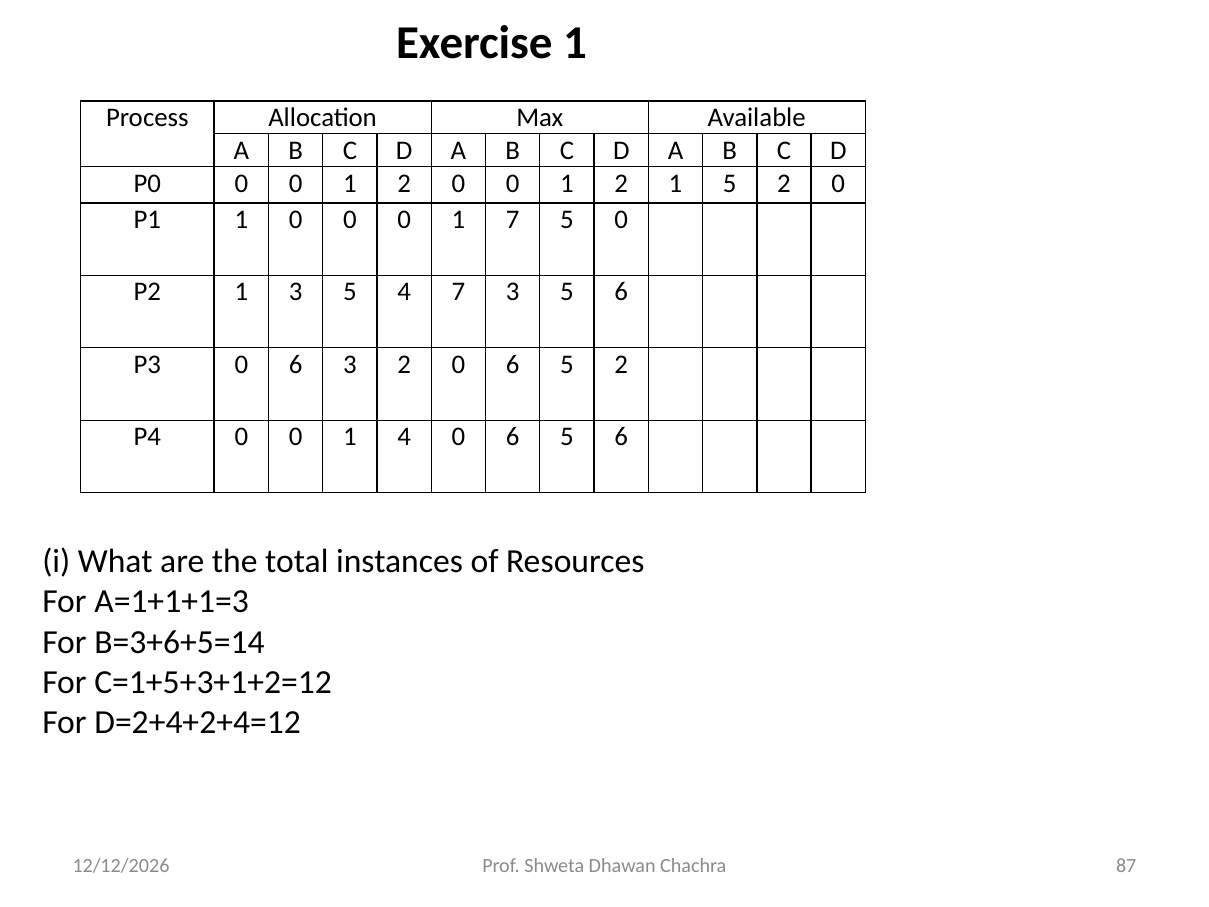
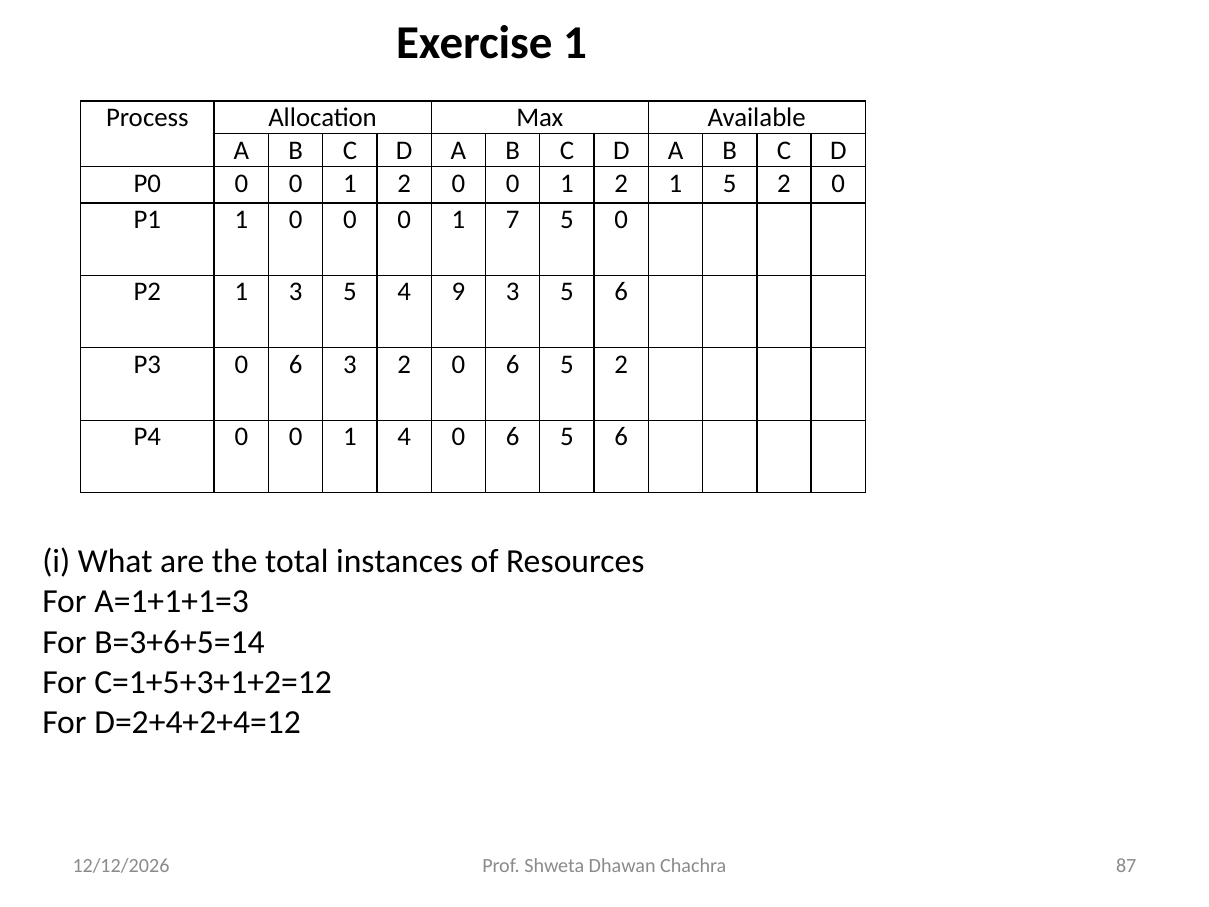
4 7: 7 -> 9
